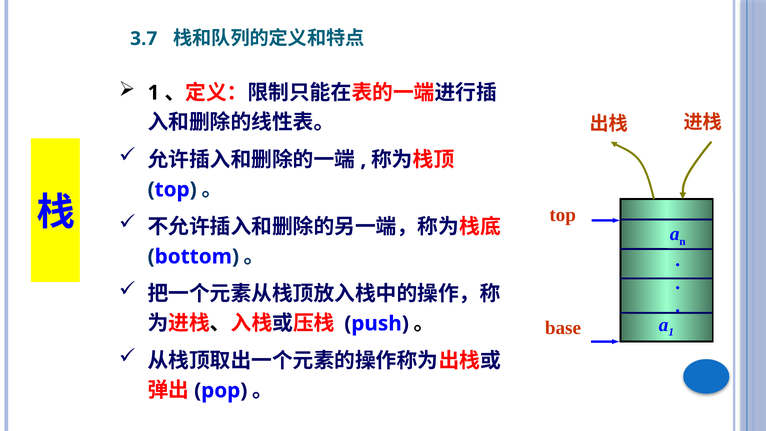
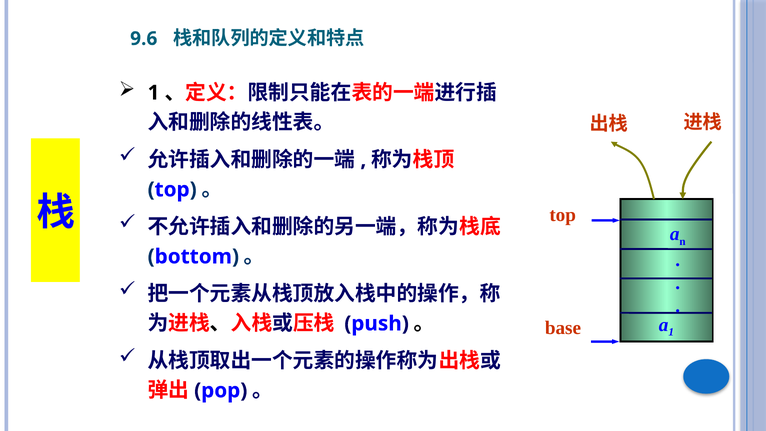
3.7: 3.7 -> 9.6
